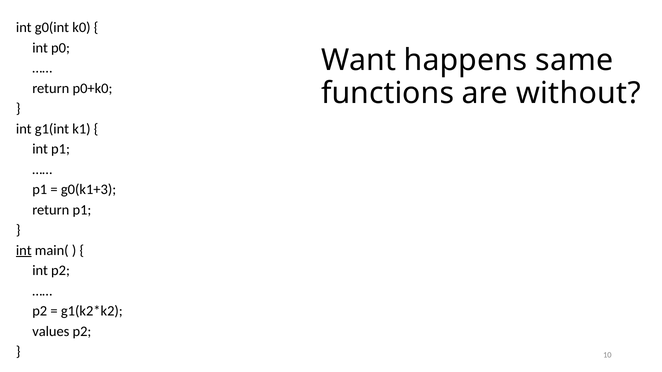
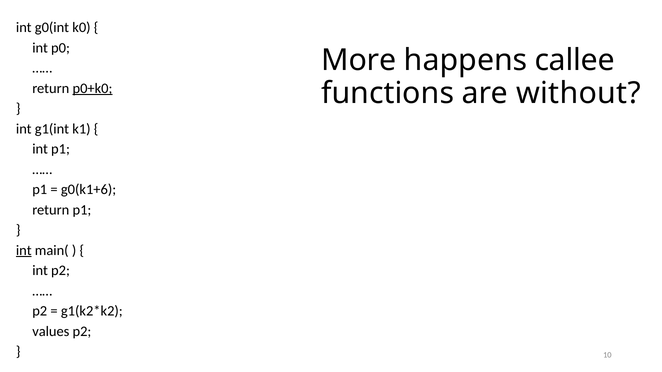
Want: Want -> More
same: same -> callee
p0+k0 underline: none -> present
g0(k1+3: g0(k1+3 -> g0(k1+6
